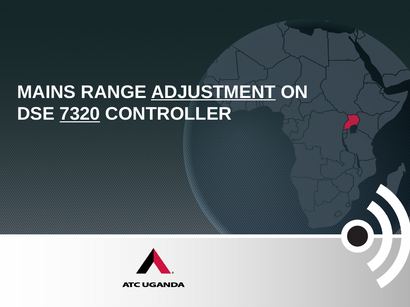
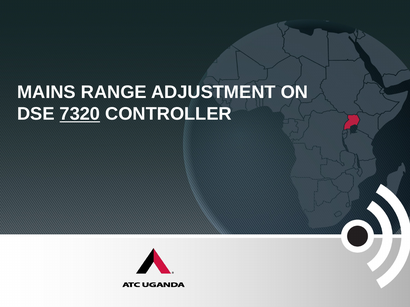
ADJUSTMENT underline: present -> none
